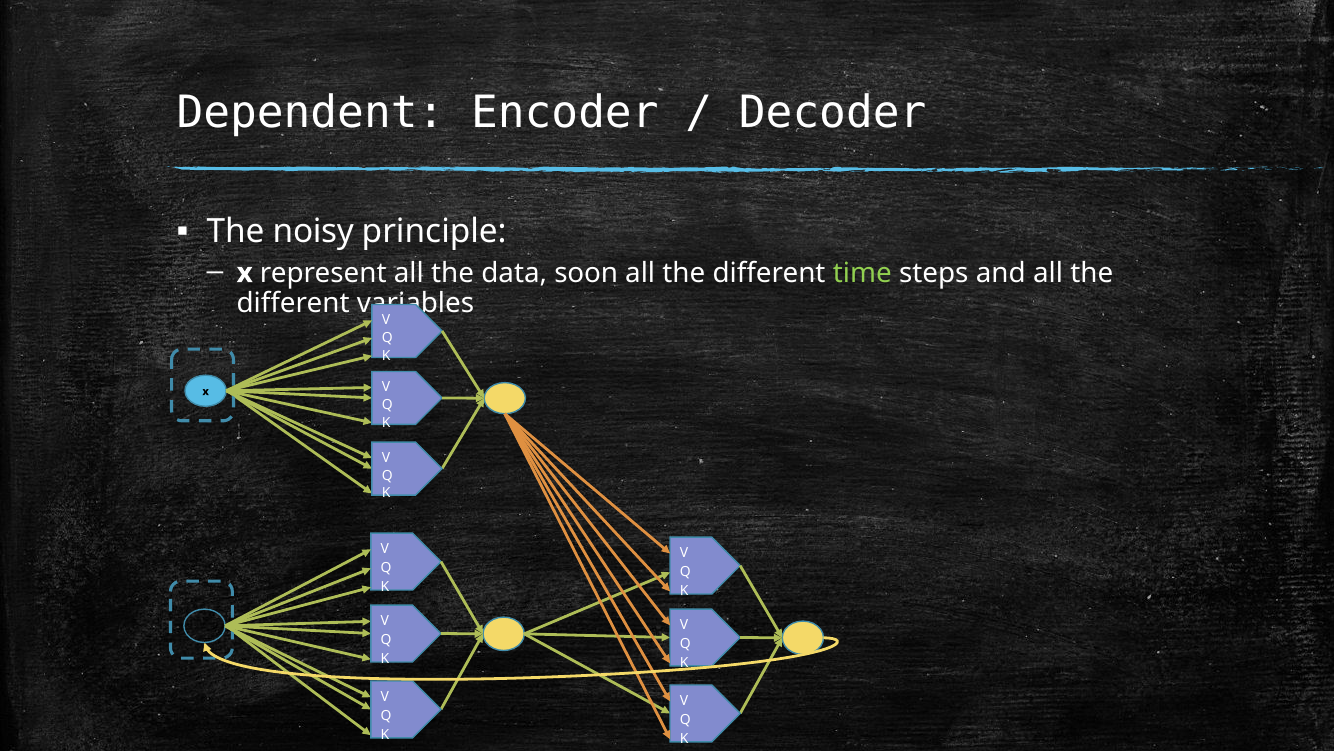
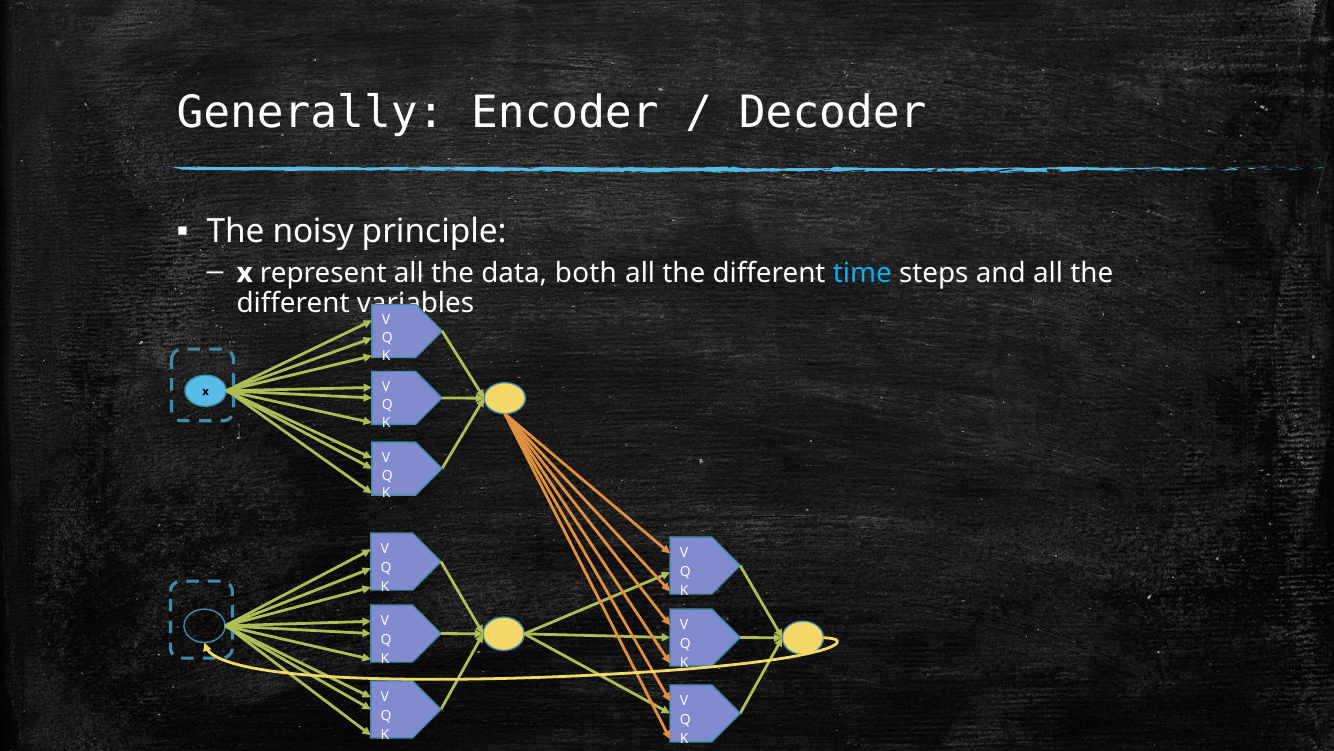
Dependent: Dependent -> Generally
soon: soon -> both
time colour: light green -> light blue
